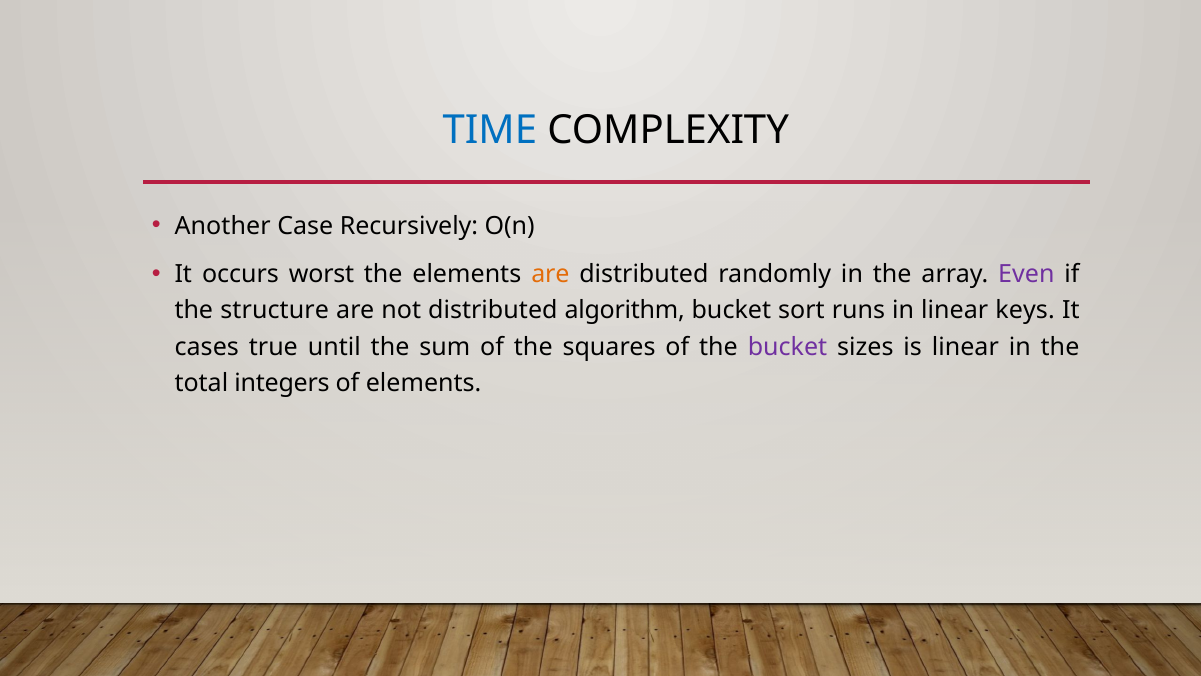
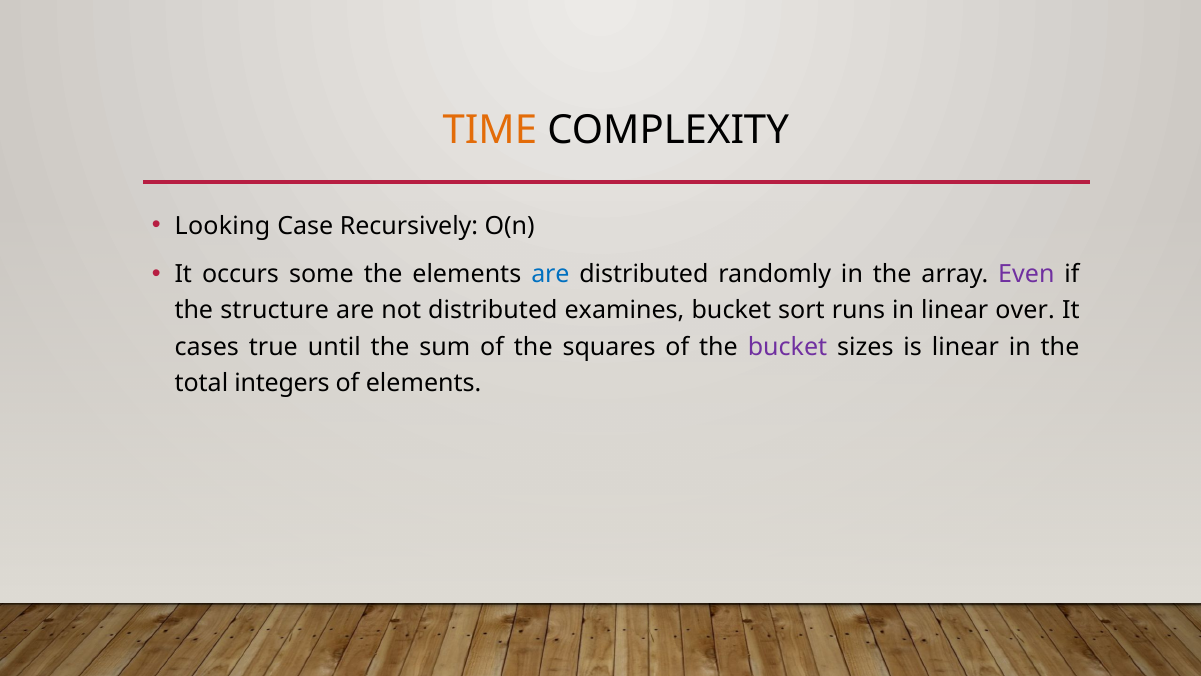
TIME colour: blue -> orange
Another: Another -> Looking
worst: worst -> some
are at (550, 274) colour: orange -> blue
algorithm: algorithm -> examines
keys: keys -> over
